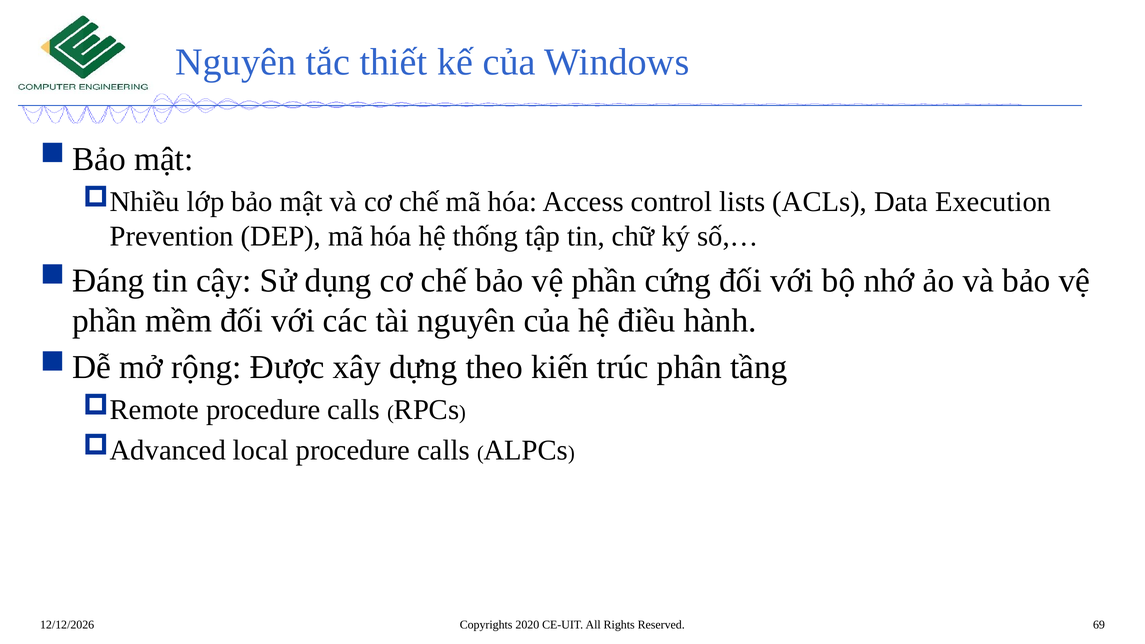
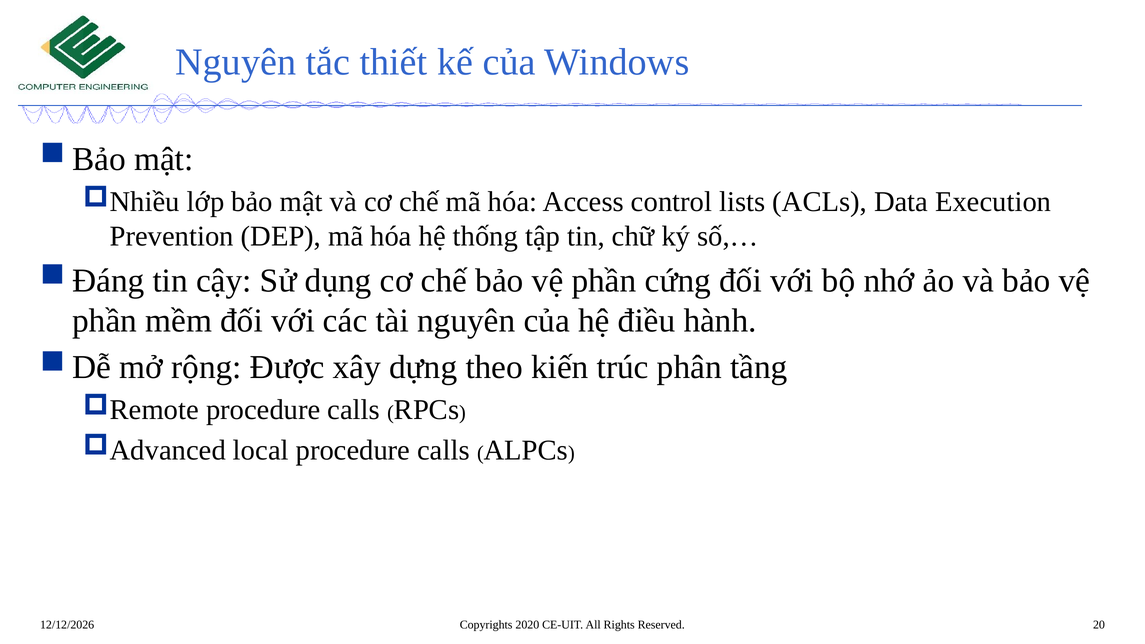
69: 69 -> 20
